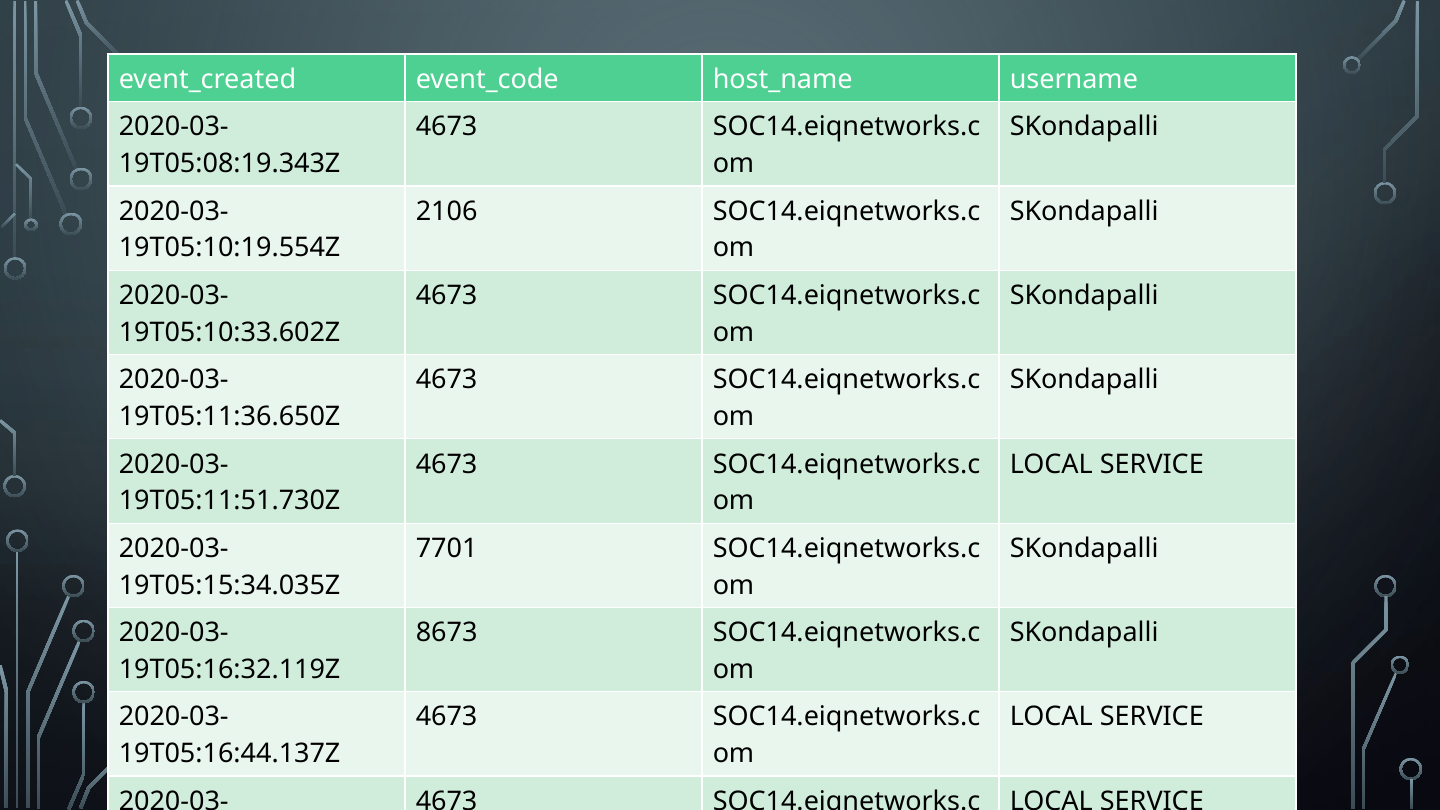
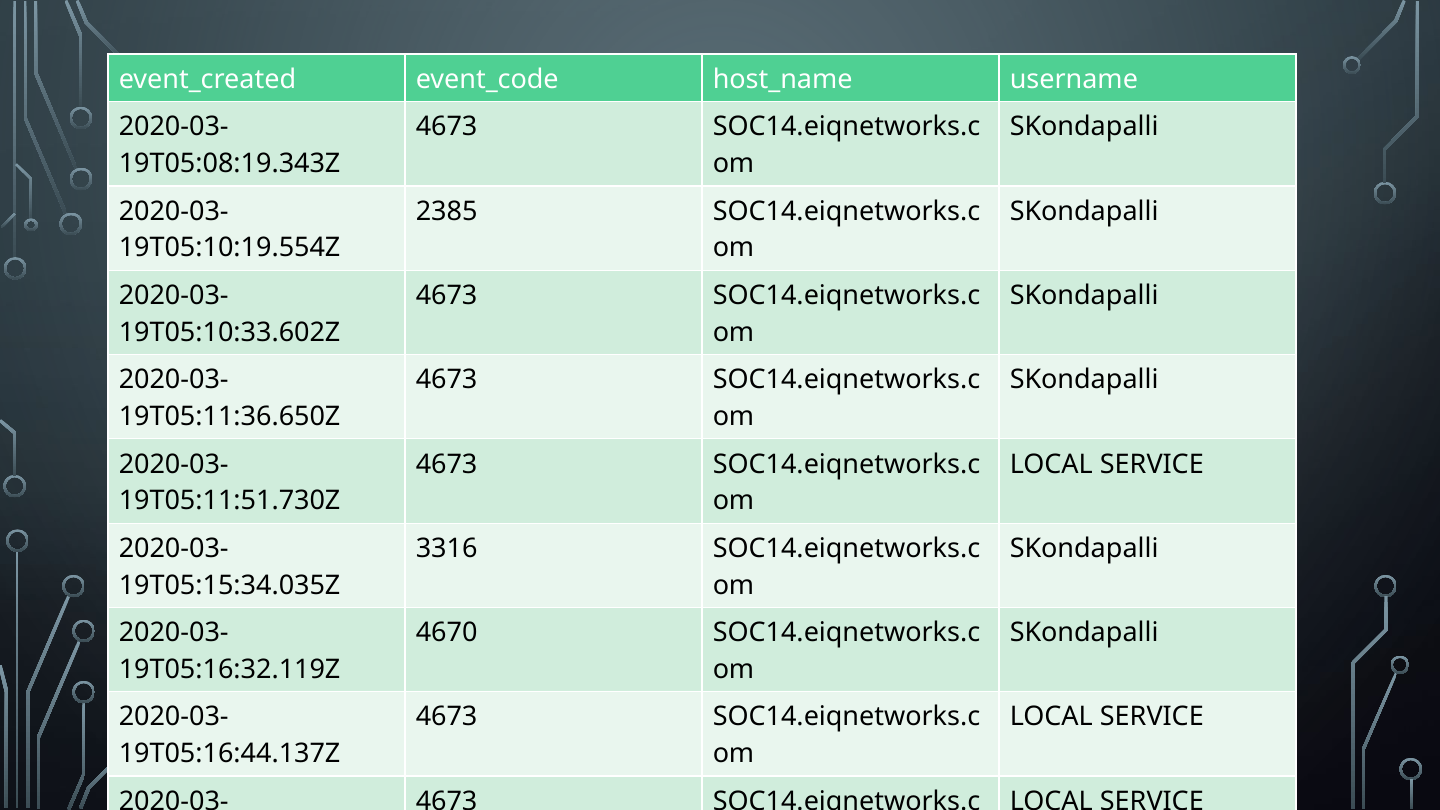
2106: 2106 -> 2385
7701: 7701 -> 3316
8673: 8673 -> 4670
